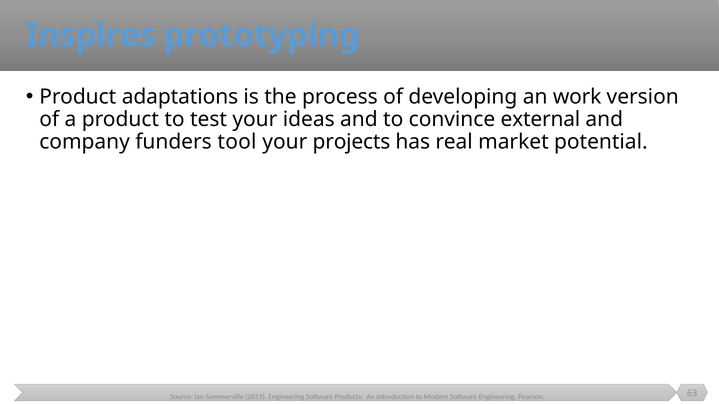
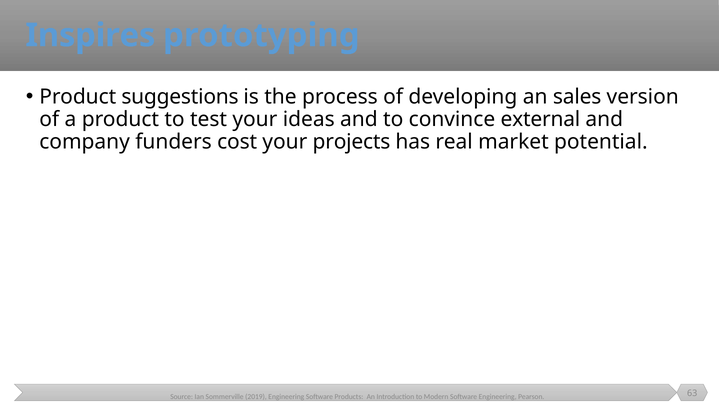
adaptations: adaptations -> suggestions
work: work -> sales
tool: tool -> cost
